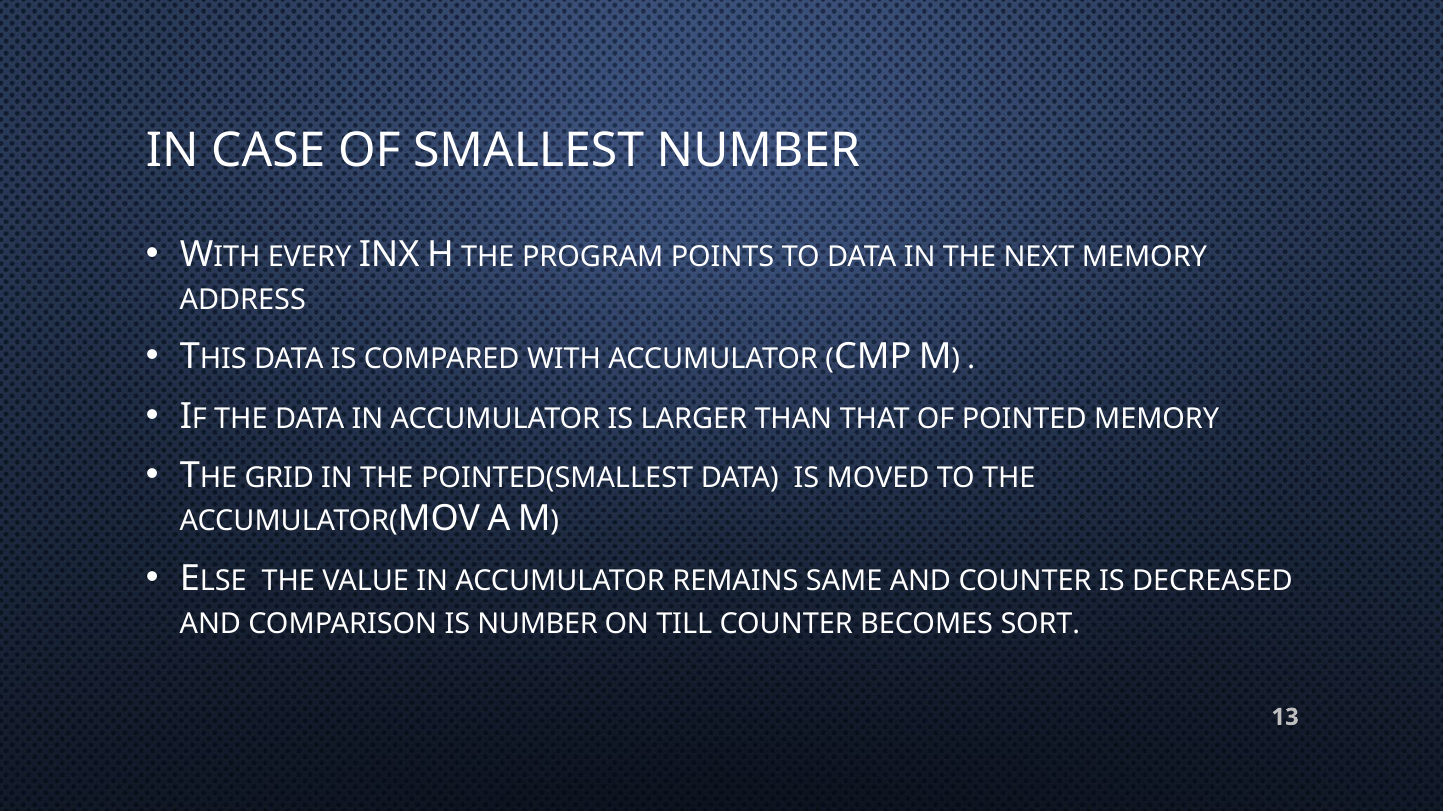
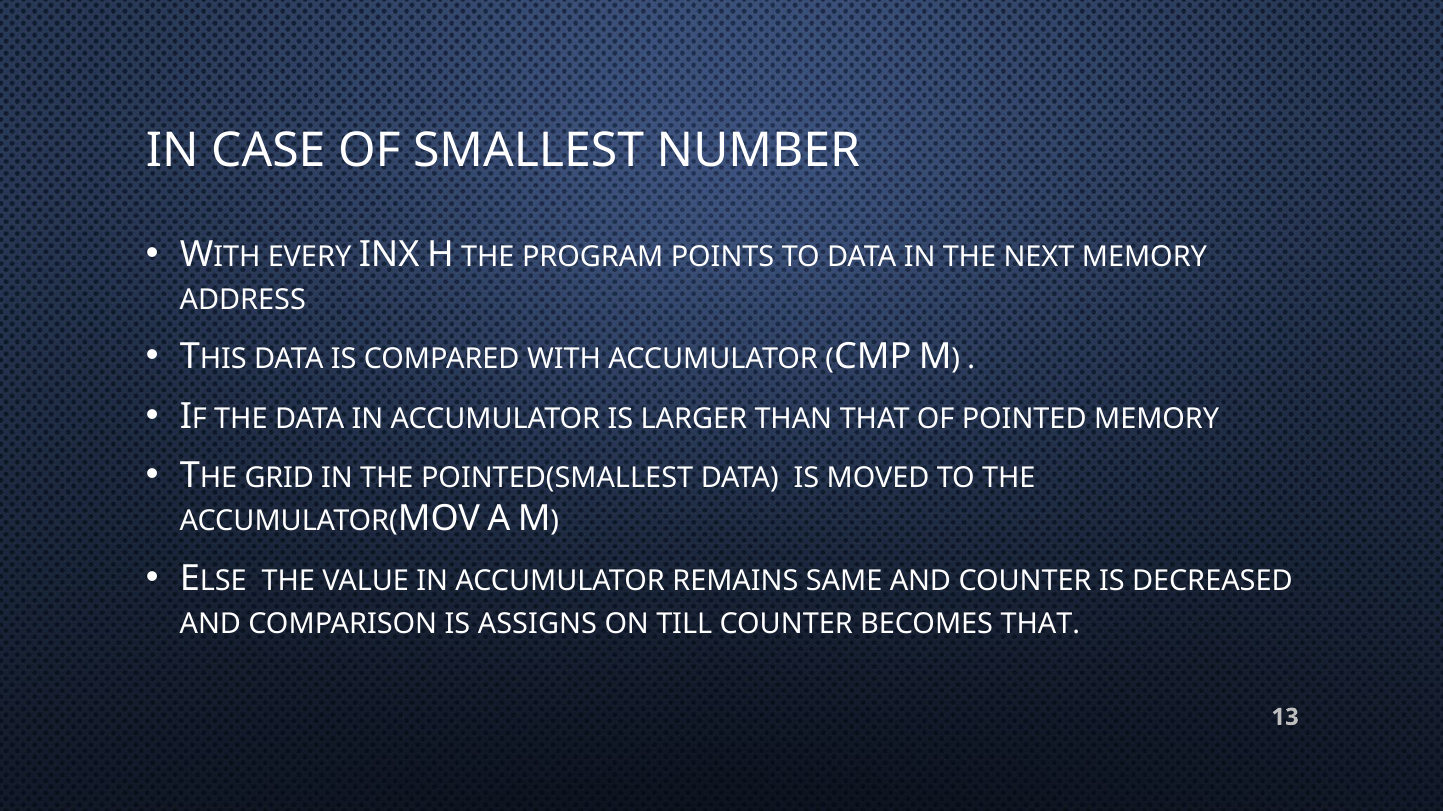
IS NUMBER: NUMBER -> ASSIGNS
BECOMES SORT: SORT -> THAT
